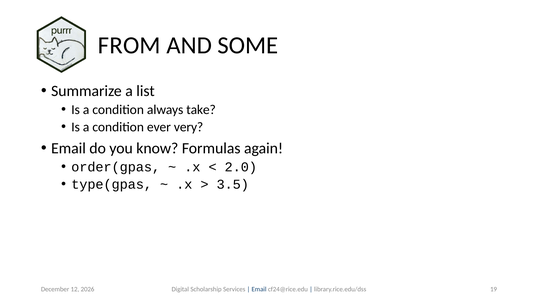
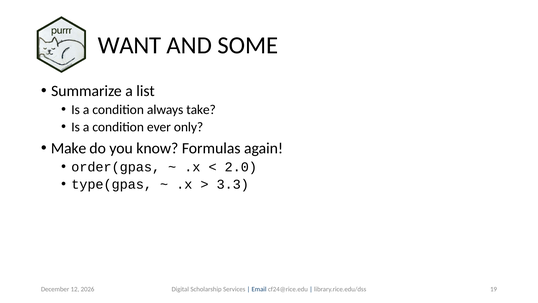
FROM: FROM -> WANT
very: very -> only
Email at (68, 148): Email -> Make
3.5: 3.5 -> 3.3
